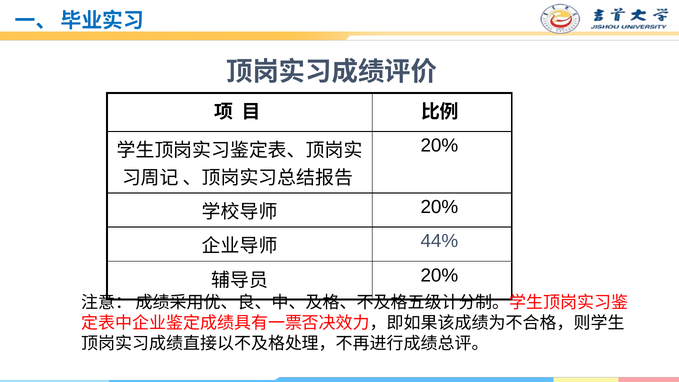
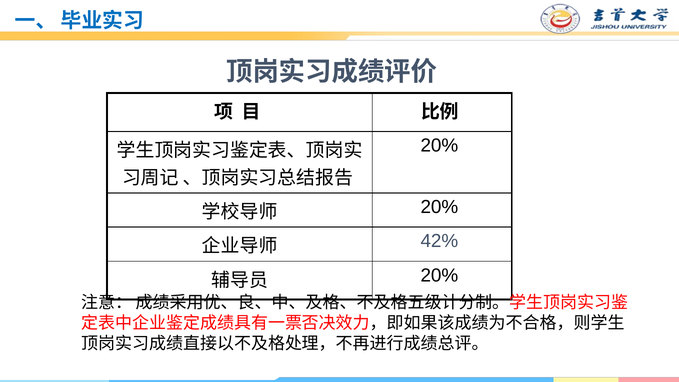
44%: 44% -> 42%
